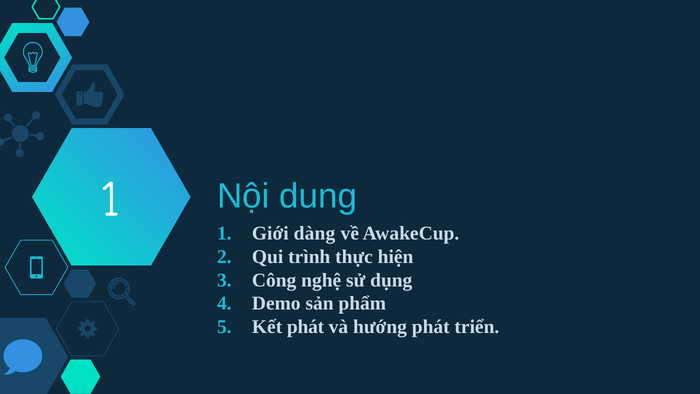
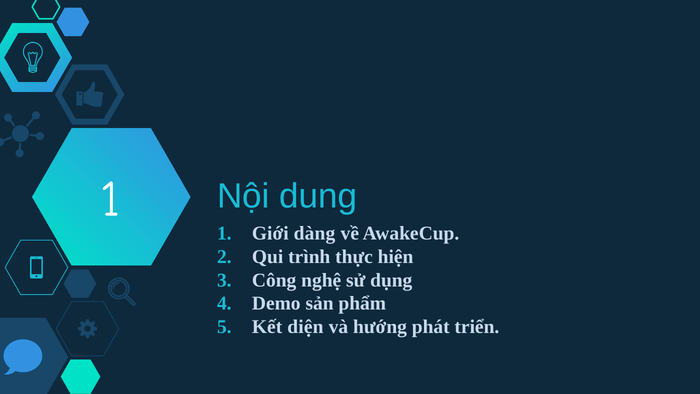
Kết phát: phát -> diện
